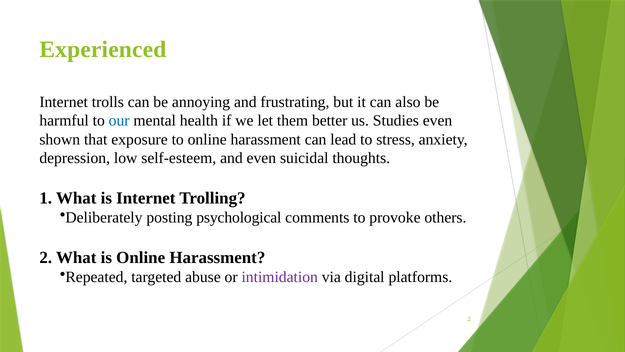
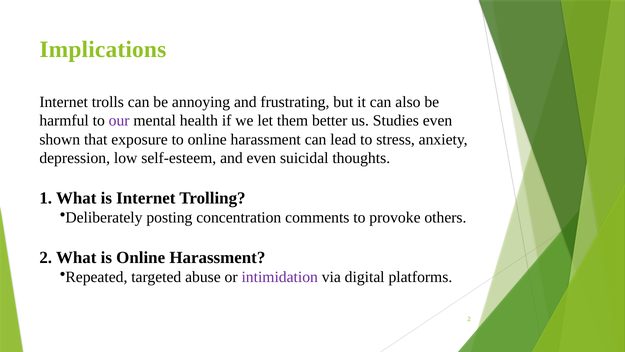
Experienced: Experienced -> Implications
our colour: blue -> purple
psychological: psychological -> concentration
